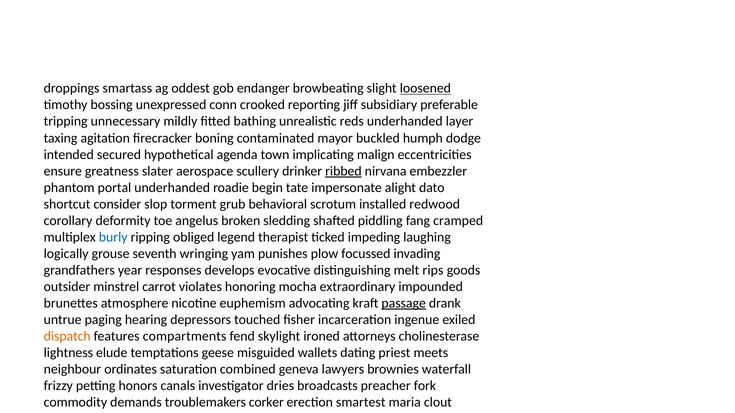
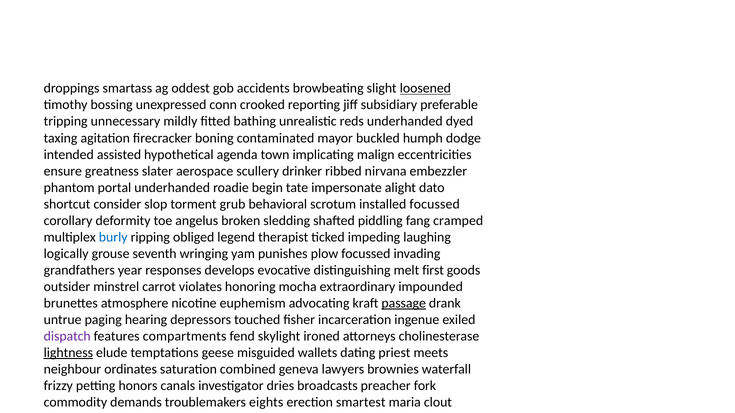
endanger: endanger -> accidents
layer: layer -> dyed
intended secured: secured -> assisted
ribbed underline: present -> none
installed redwood: redwood -> focussed
melt rips: rips -> first
dispatch colour: orange -> purple
lightness underline: none -> present
troublemakers corker: corker -> eights
